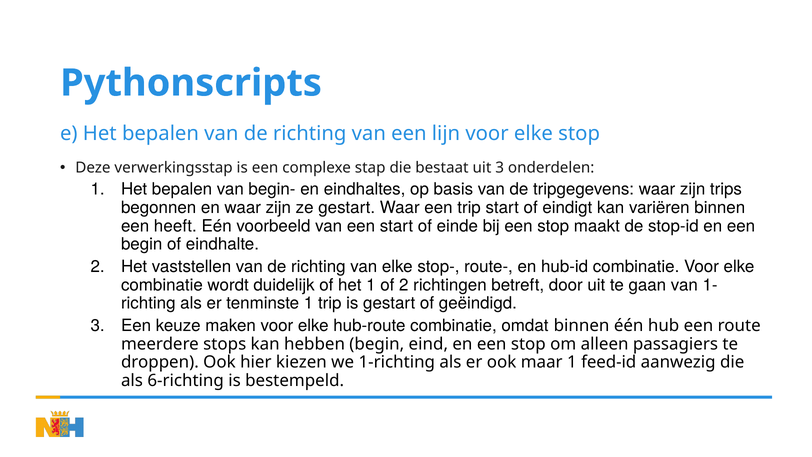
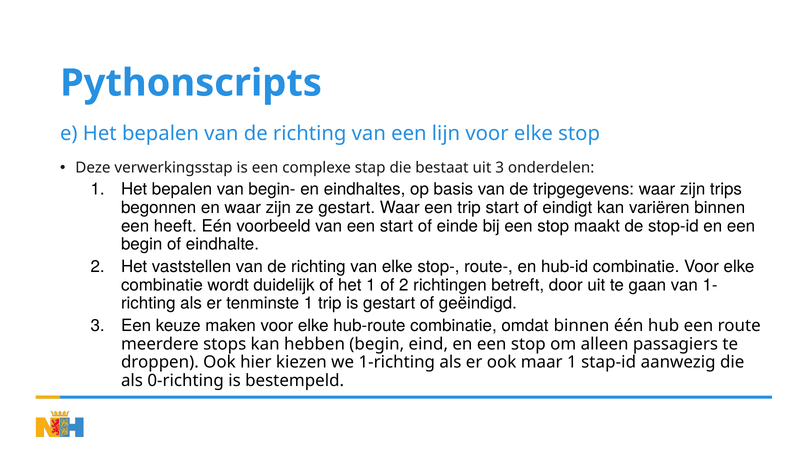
feed-id: feed-id -> stap-id
6-richting: 6-richting -> 0-richting
